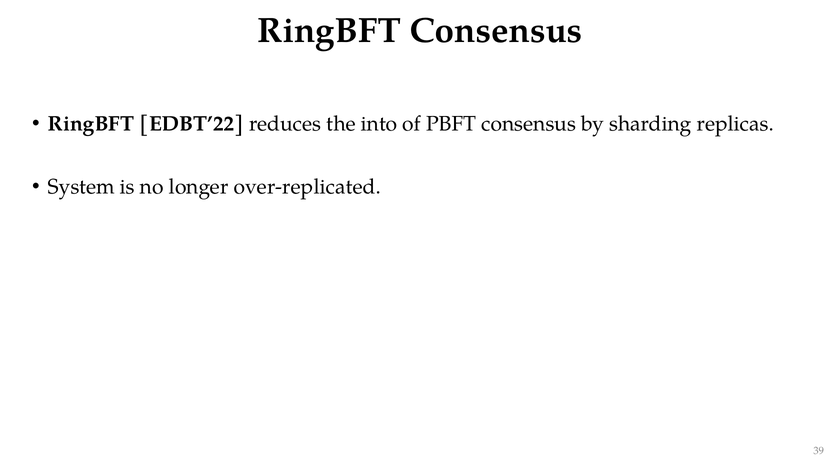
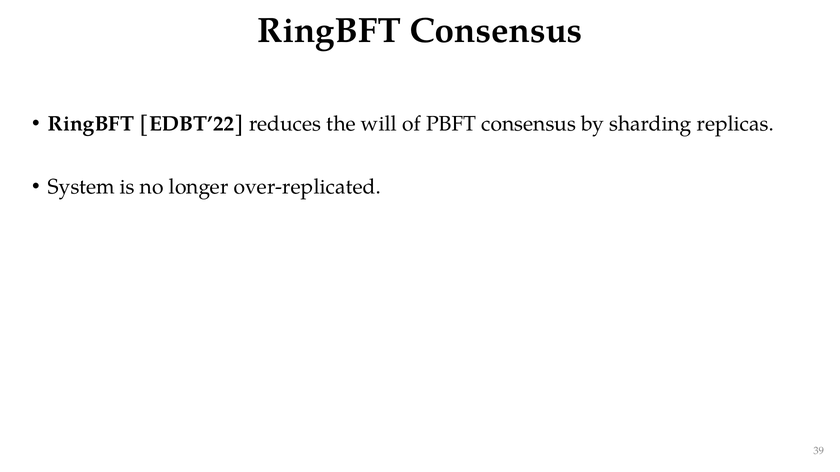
into: into -> will
